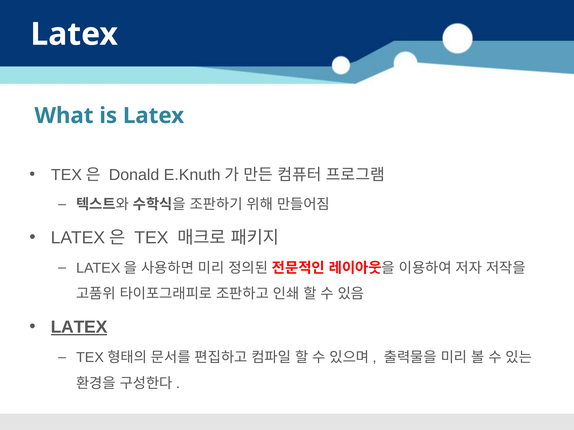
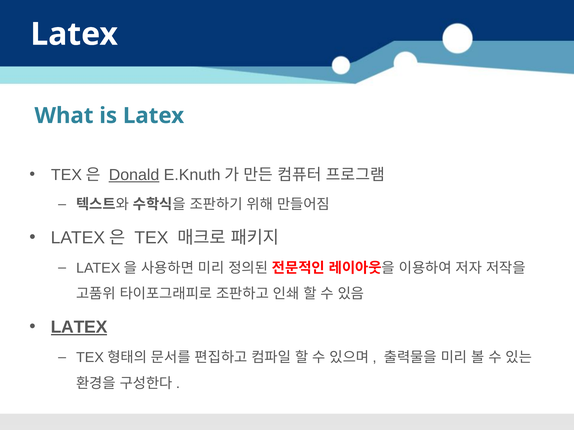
Donald underline: none -> present
